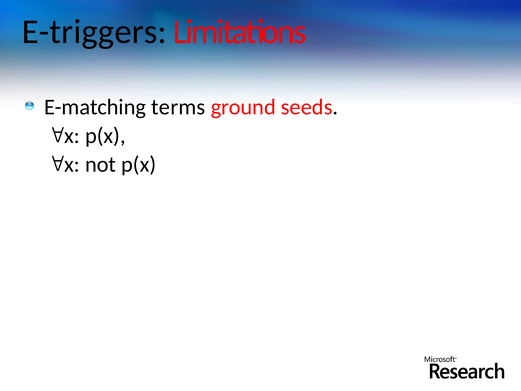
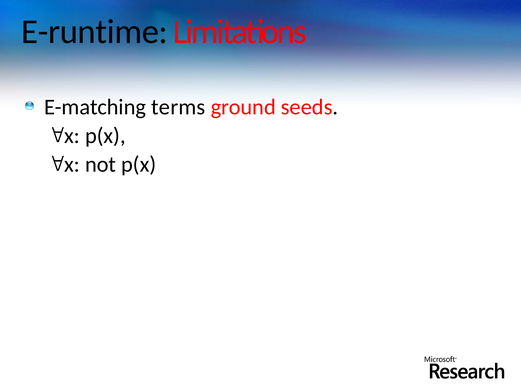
E-triggers: E-triggers -> E-runtime
